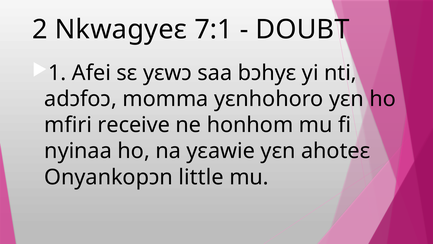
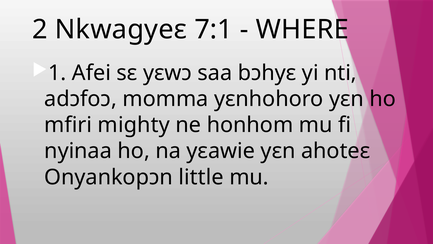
DOUBT: DOUBT -> WHERE
receive: receive -> mighty
